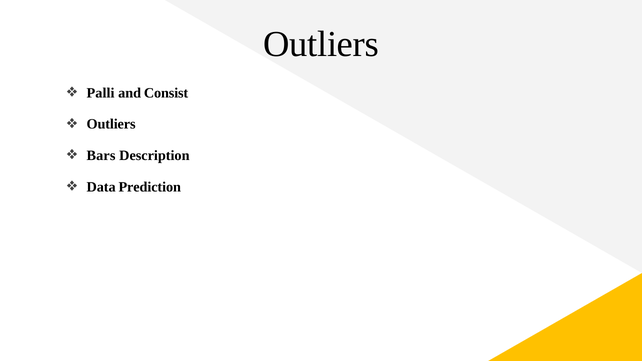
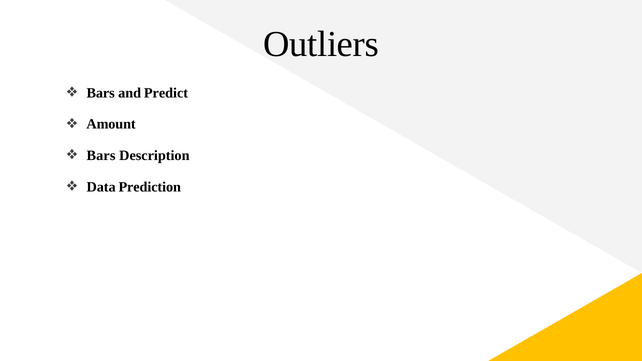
Palli at (101, 93): Palli -> Bars
Consist: Consist -> Predict
Outliers at (111, 124): Outliers -> Amount
